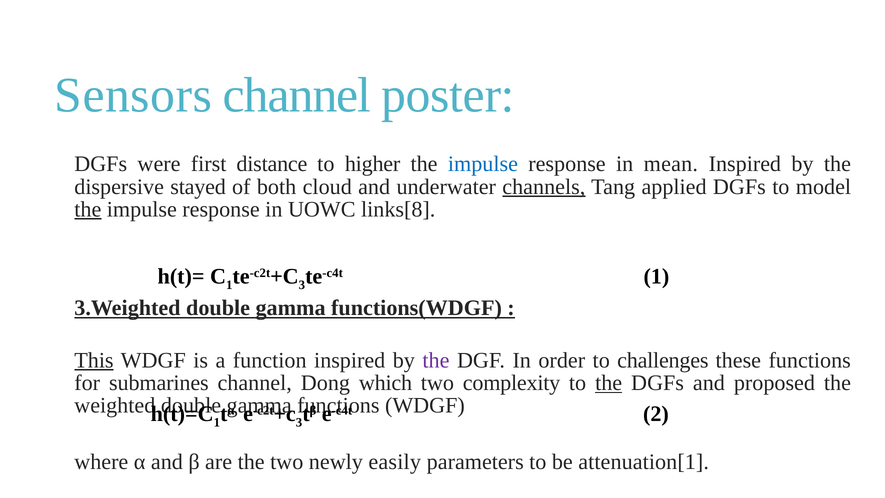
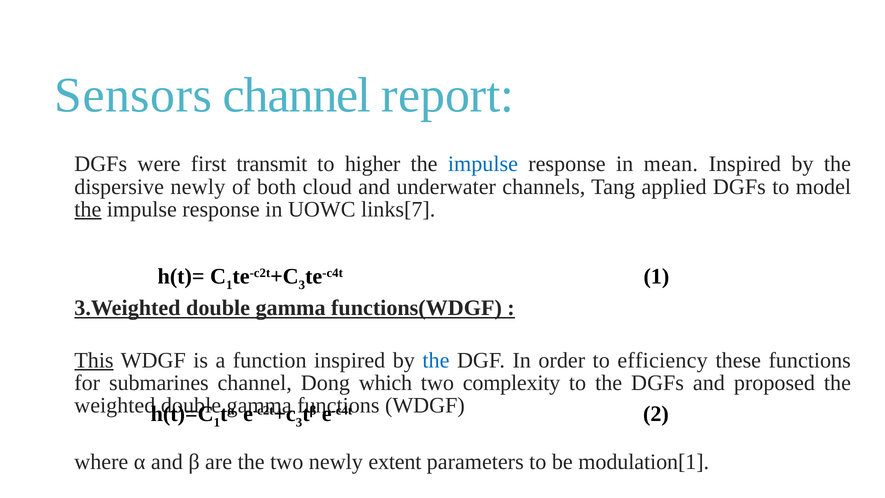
poster: poster -> report
distance: distance -> transmit
dispersive stayed: stayed -> newly
channels underline: present -> none
links[8: links[8 -> links[7
the at (436, 360) colour: purple -> blue
challenges: challenges -> efficiency
the at (609, 383) underline: present -> none
easily: easily -> extent
attenuation[1: attenuation[1 -> modulation[1
